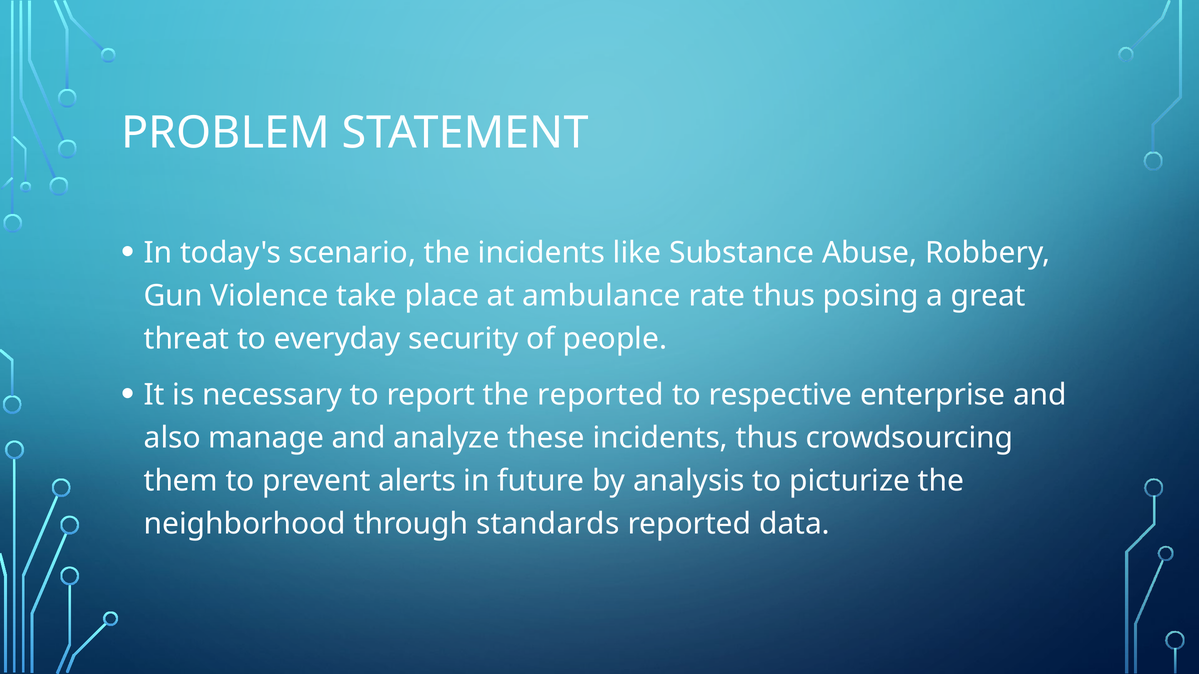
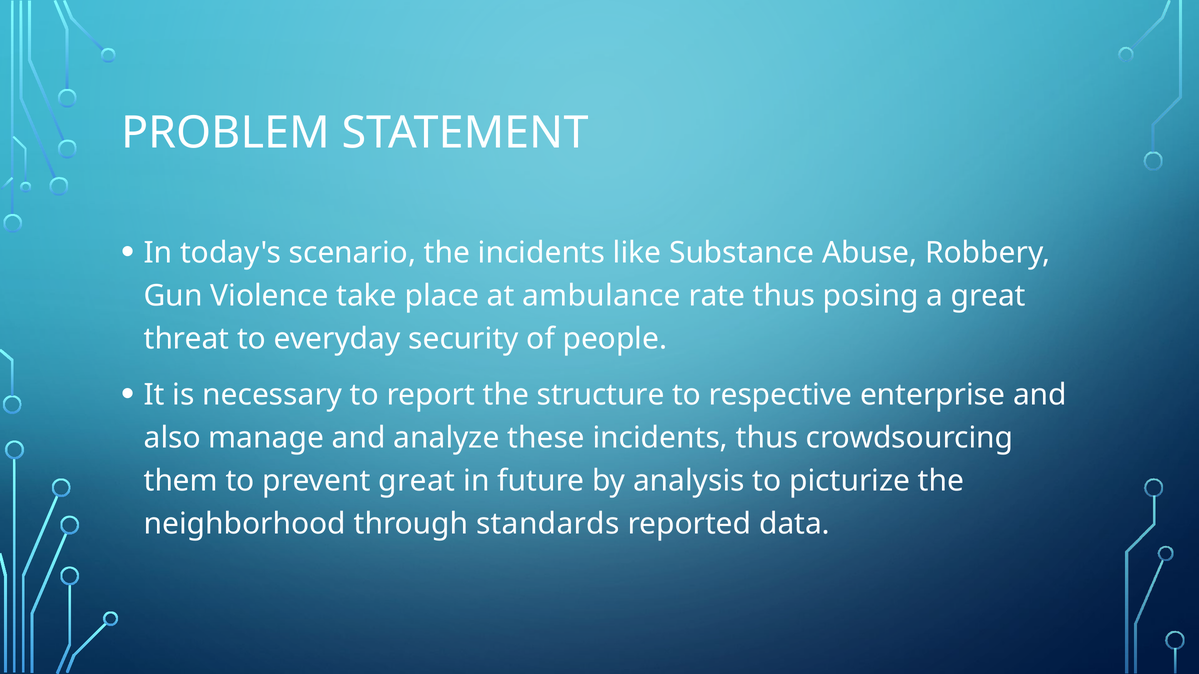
the reported: reported -> structure
prevent alerts: alerts -> great
